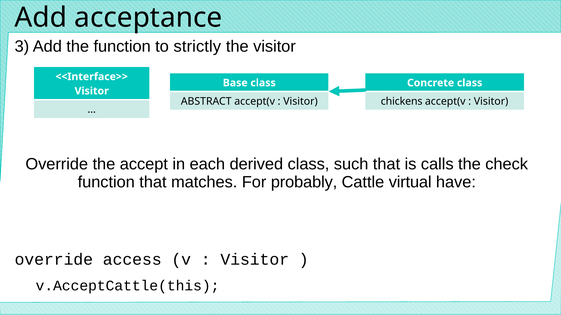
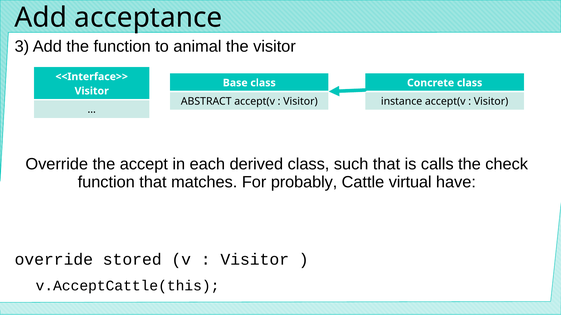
strictly: strictly -> animal
chickens: chickens -> instance
access: access -> stored
